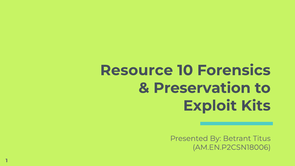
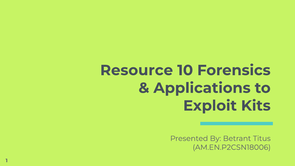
Preservation: Preservation -> Applications
